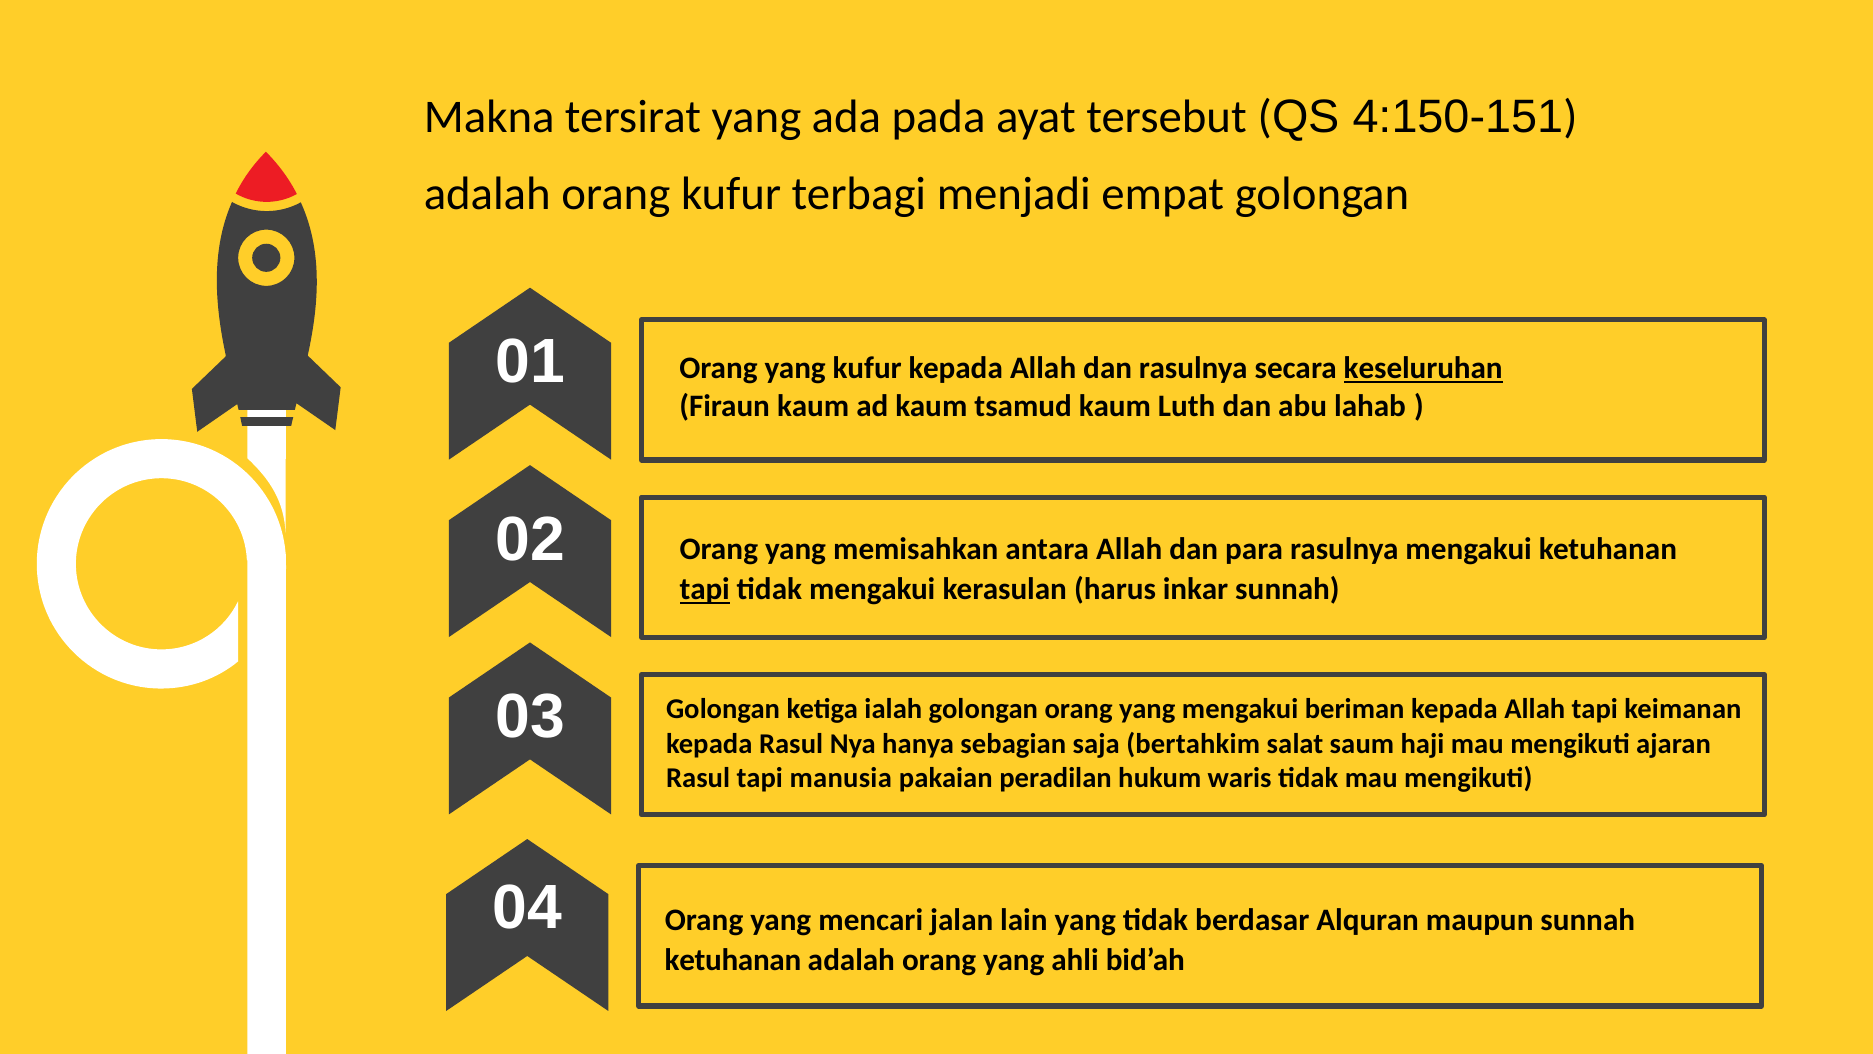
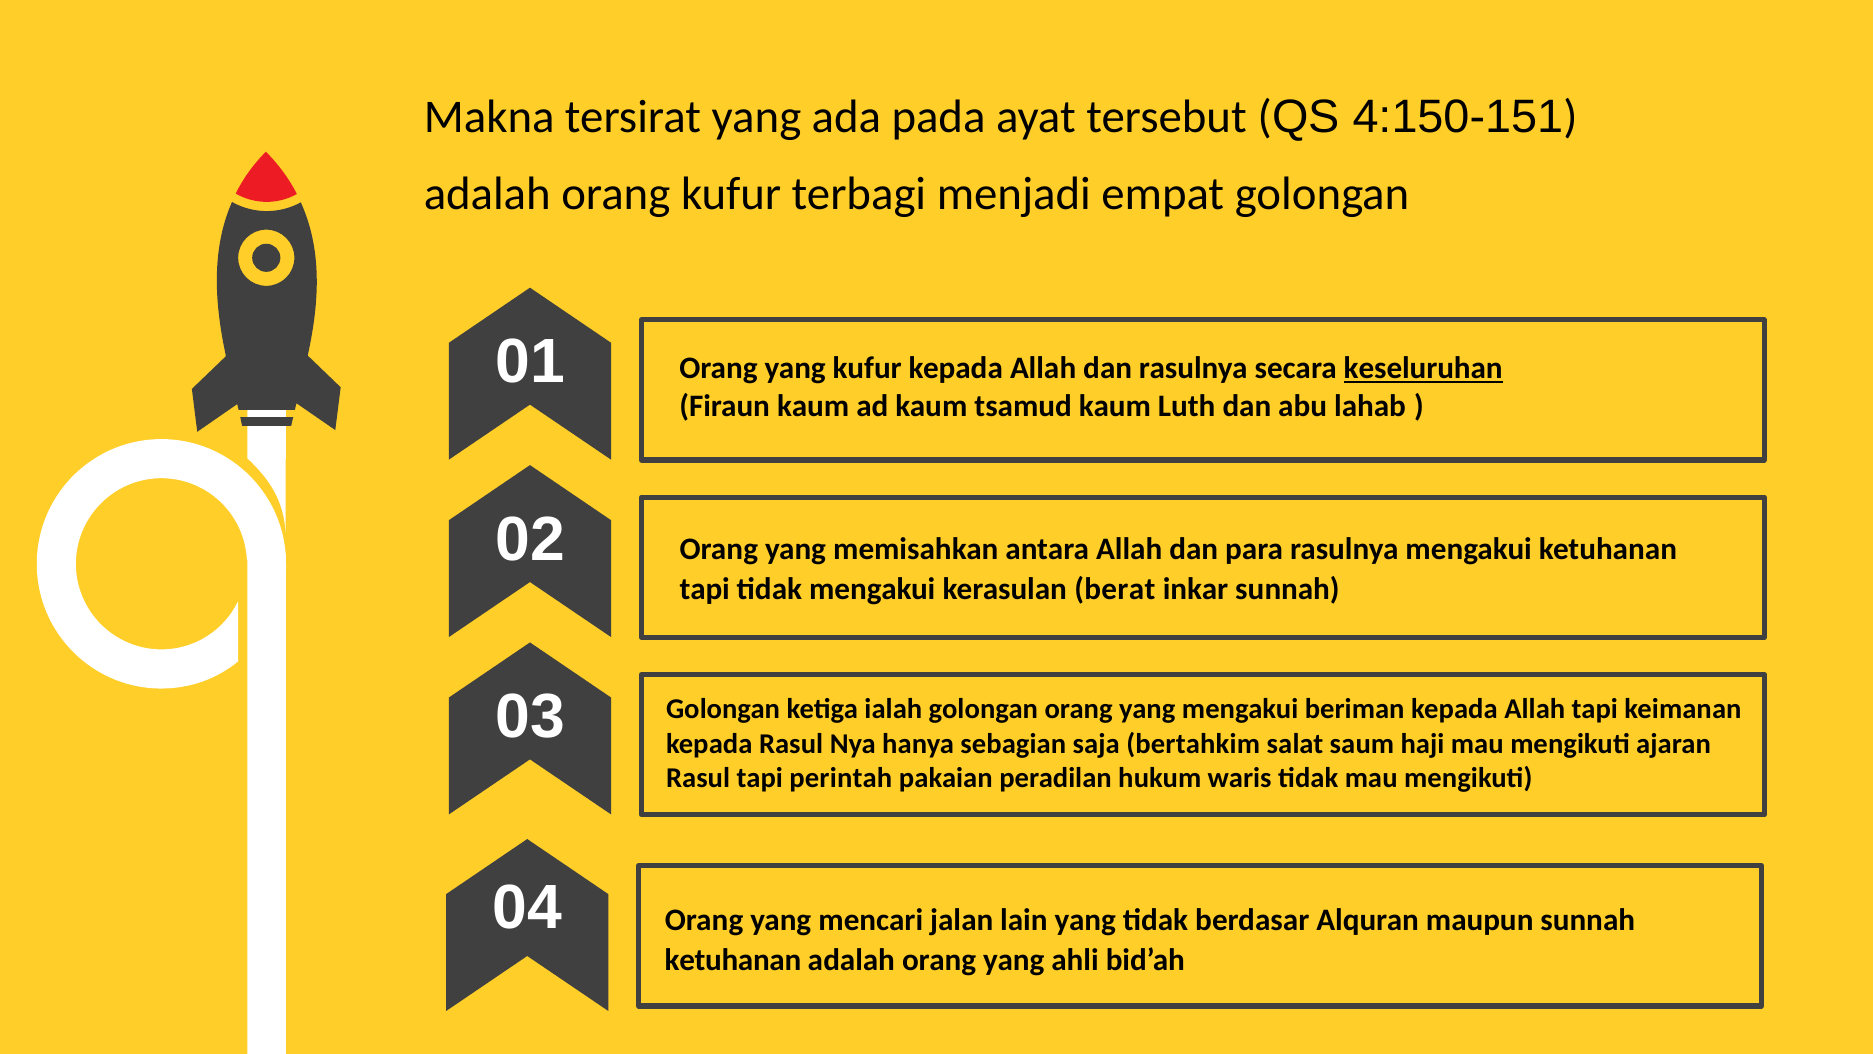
tapi at (705, 589) underline: present -> none
harus: harus -> berat
manusia: manusia -> perintah
